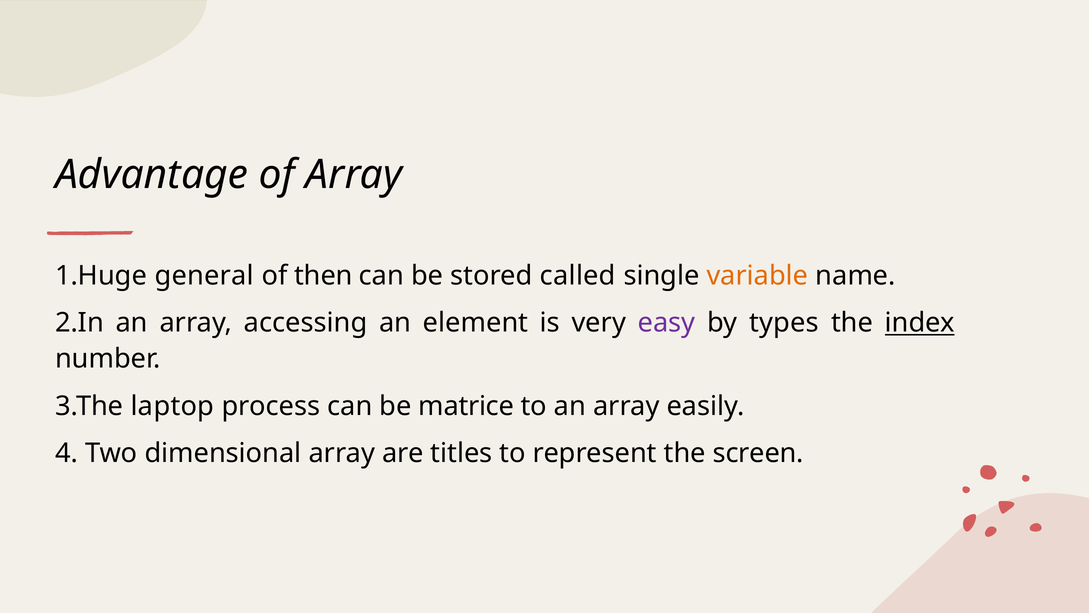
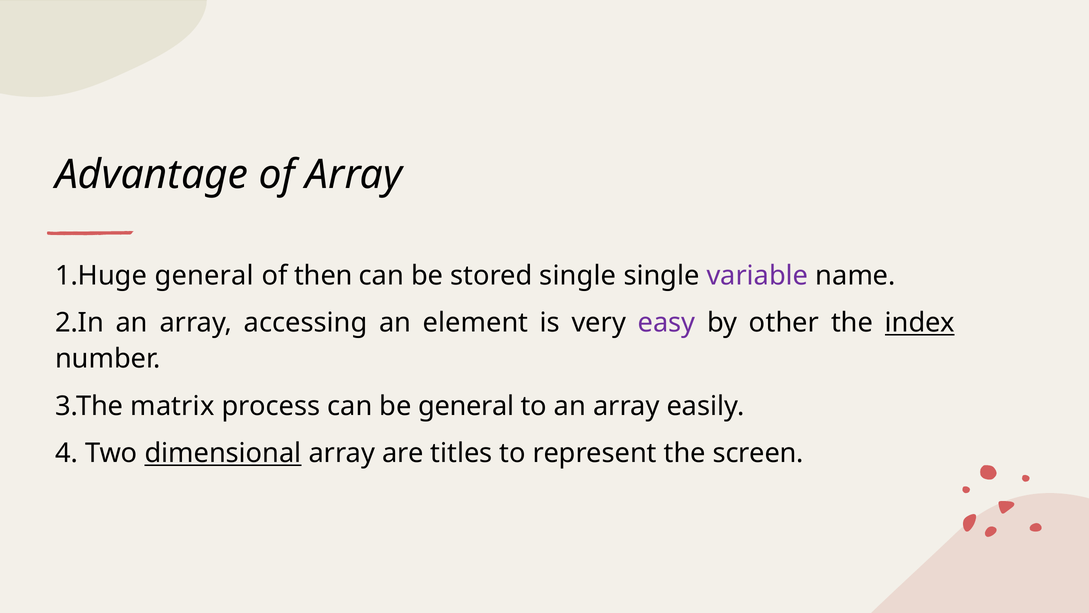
stored called: called -> single
variable colour: orange -> purple
types: types -> other
laptop: laptop -> matrix
be matrice: matrice -> general
dimensional underline: none -> present
